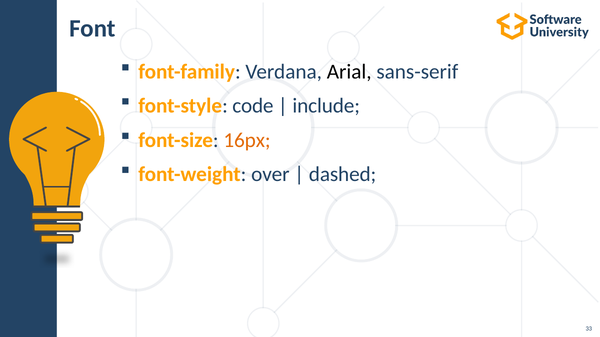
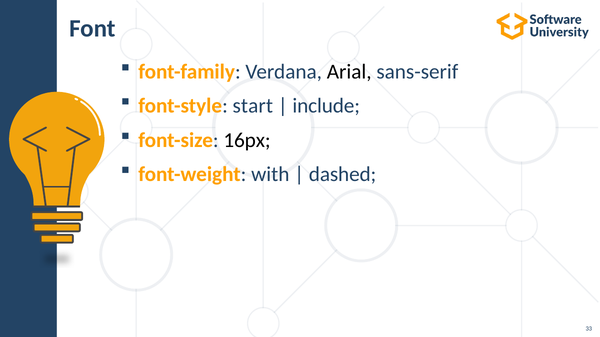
code: code -> start
16px colour: orange -> black
over: over -> with
